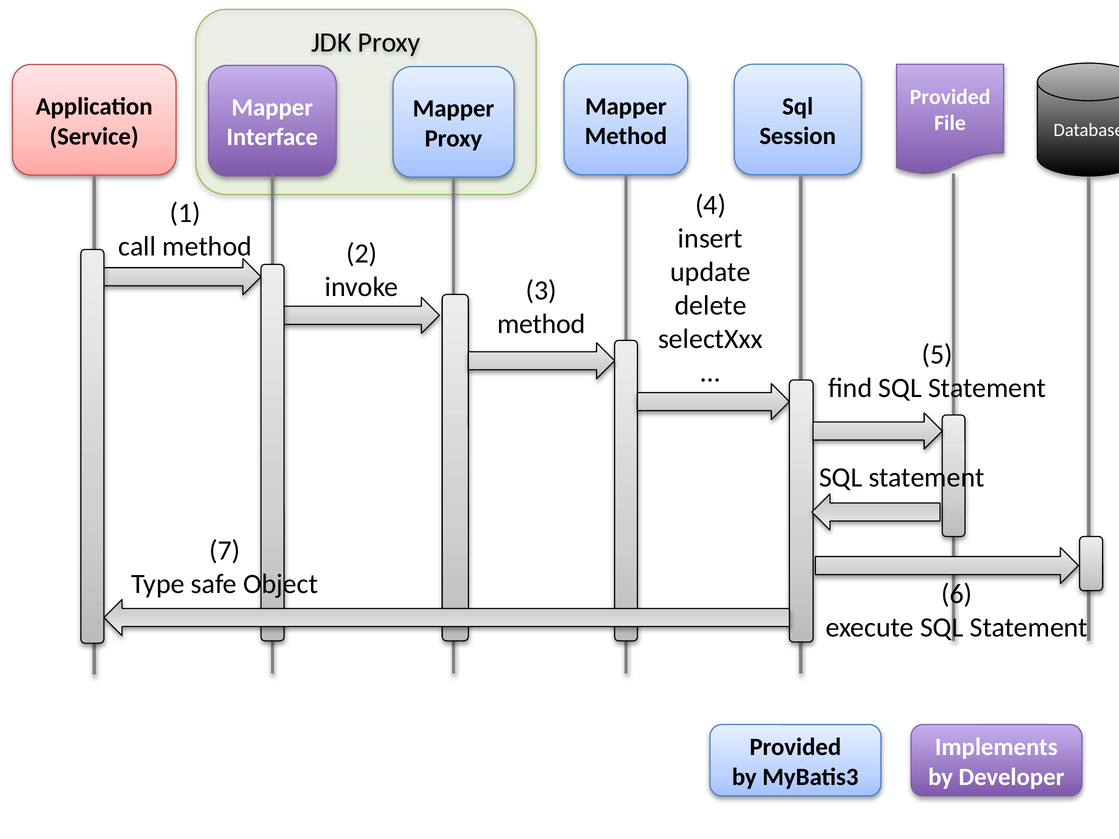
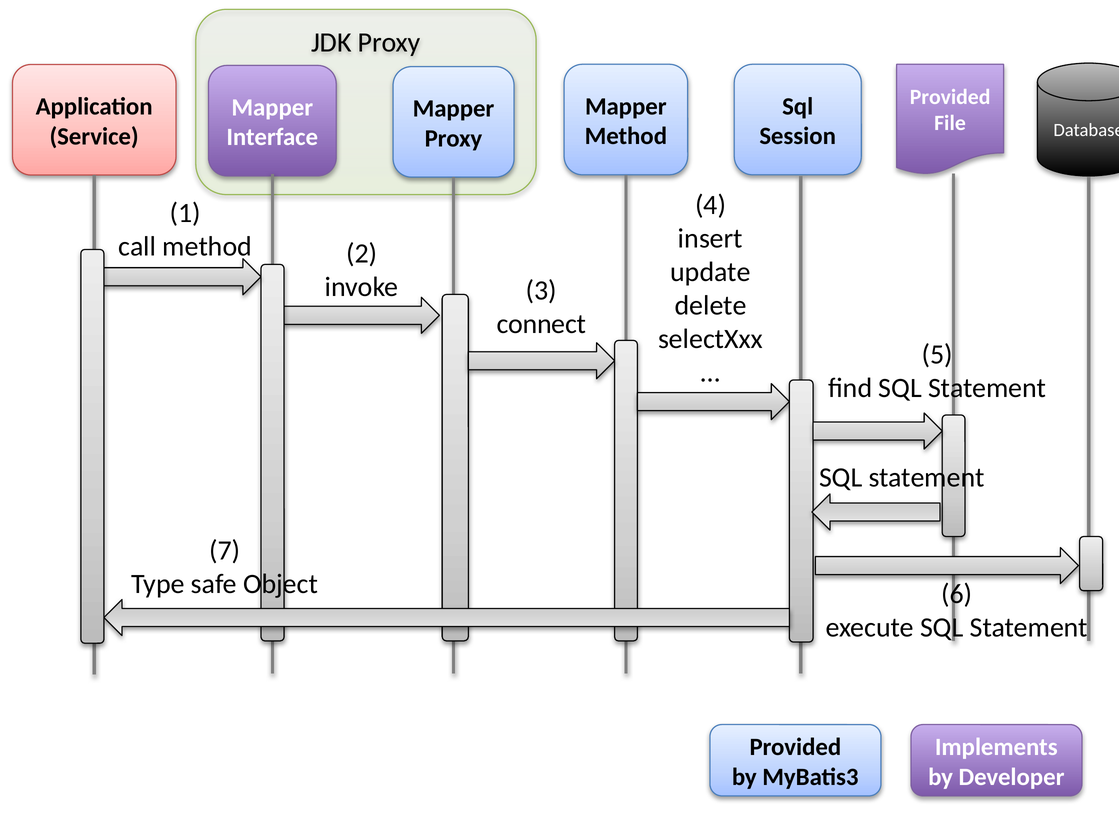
method at (541, 324): method -> connect
